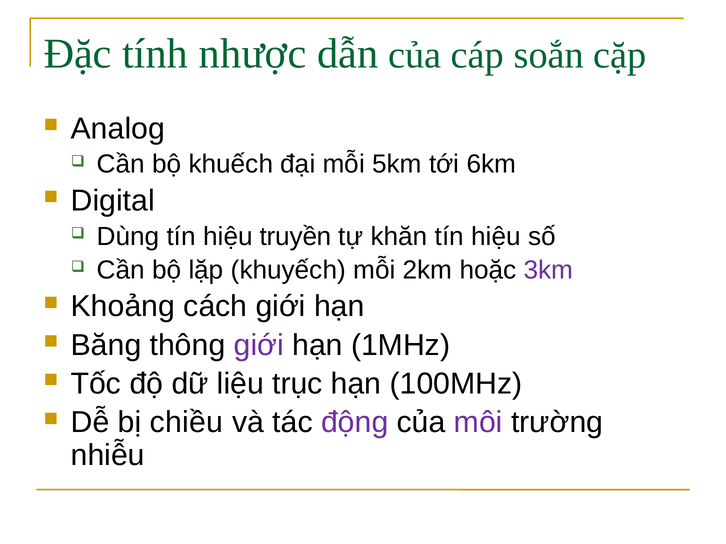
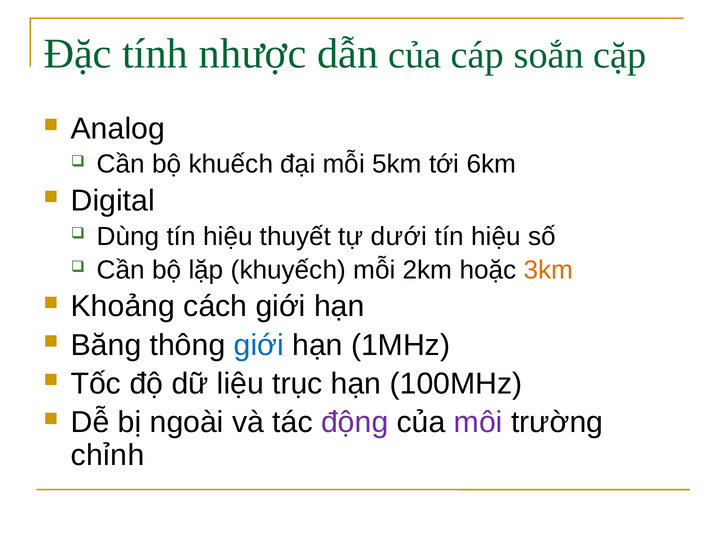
truyền: truyền -> thuyết
khăn: khăn -> dưới
3km colour: purple -> orange
giới at (259, 345) colour: purple -> blue
chiều: chiều -> ngoài
nhiễu: nhiễu -> chỉnh
